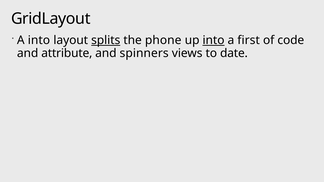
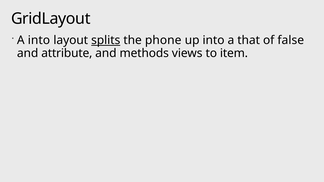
into at (214, 40) underline: present -> none
first: first -> that
code: code -> false
spinners: spinners -> methods
date: date -> item
